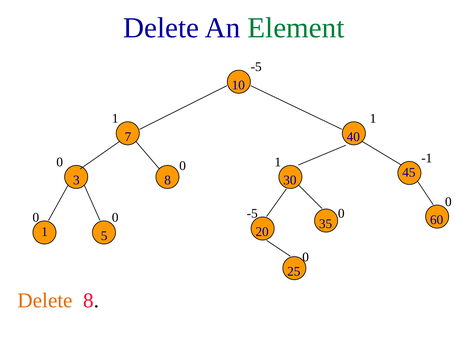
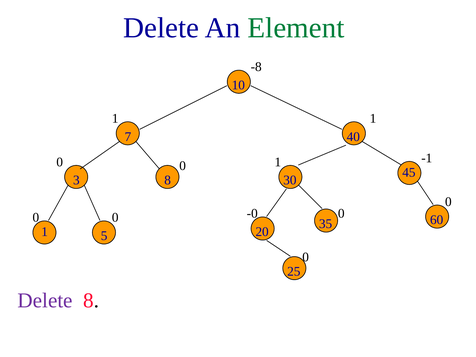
-5 at (256, 67): -5 -> -8
-5 at (252, 214): -5 -> -0
Delete at (45, 301) colour: orange -> purple
